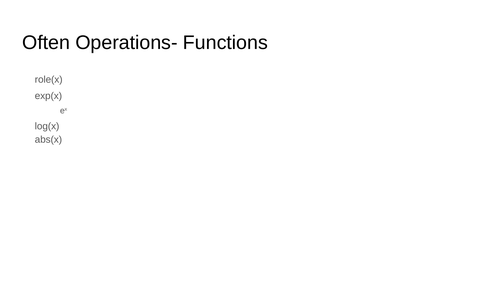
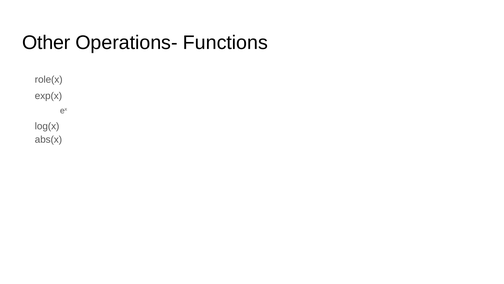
Often: Often -> Other
